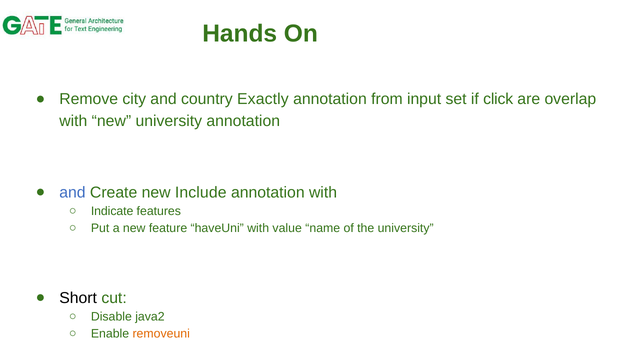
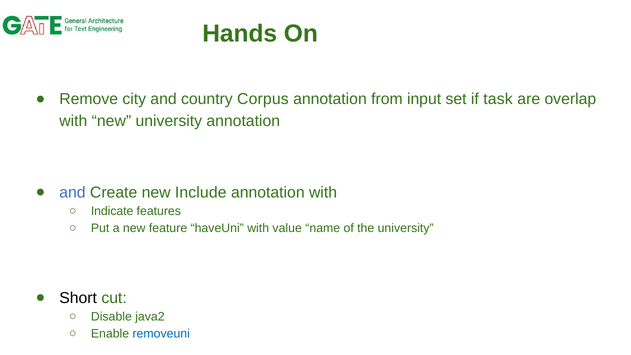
Exactly: Exactly -> Corpus
click: click -> task
removeuni colour: orange -> blue
